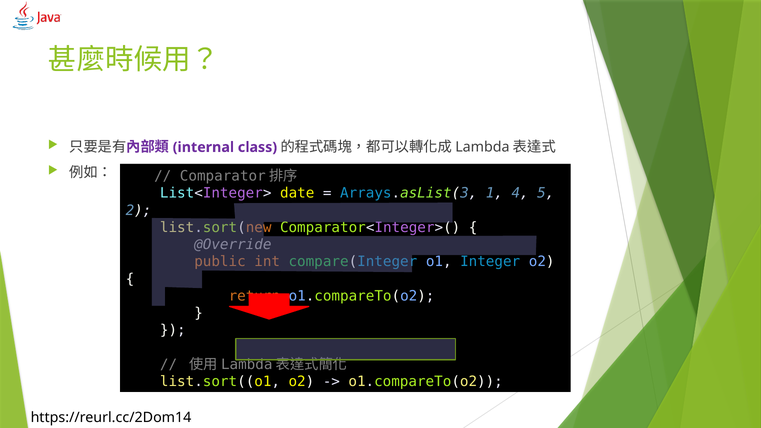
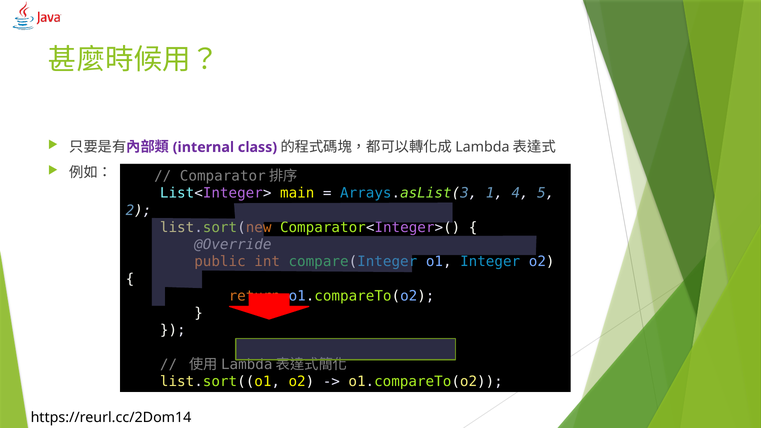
date: date -> main
